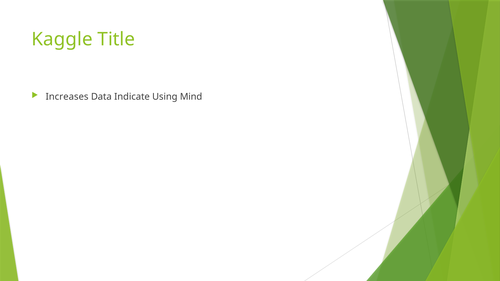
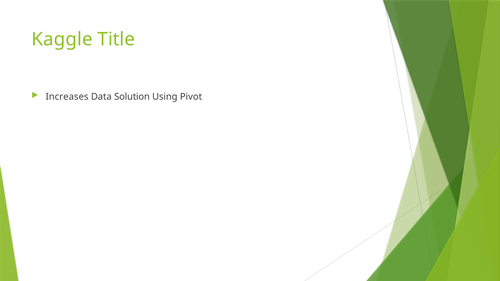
Indicate: Indicate -> Solution
Mind: Mind -> Pivot
